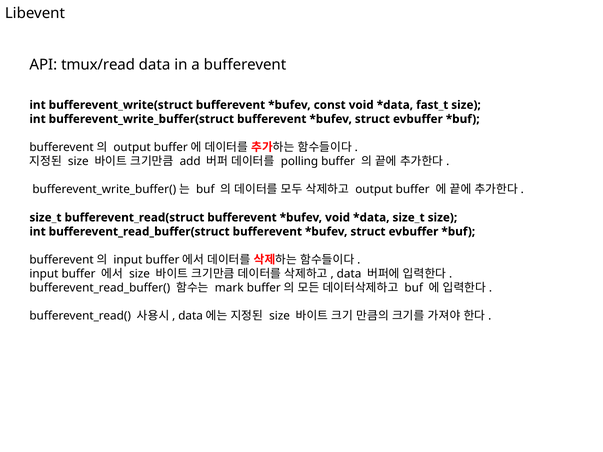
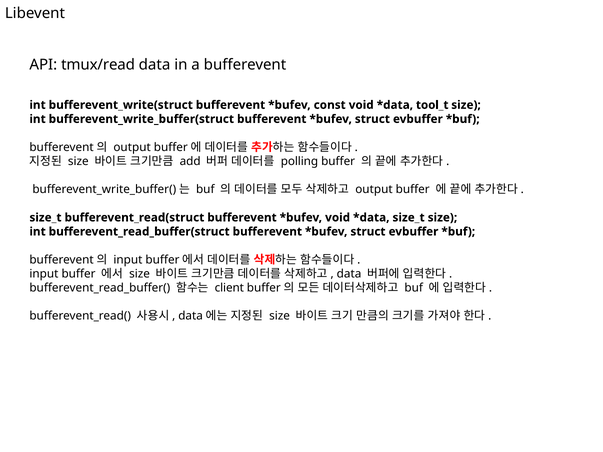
fast_t: fast_t -> tool_t
mark: mark -> client
